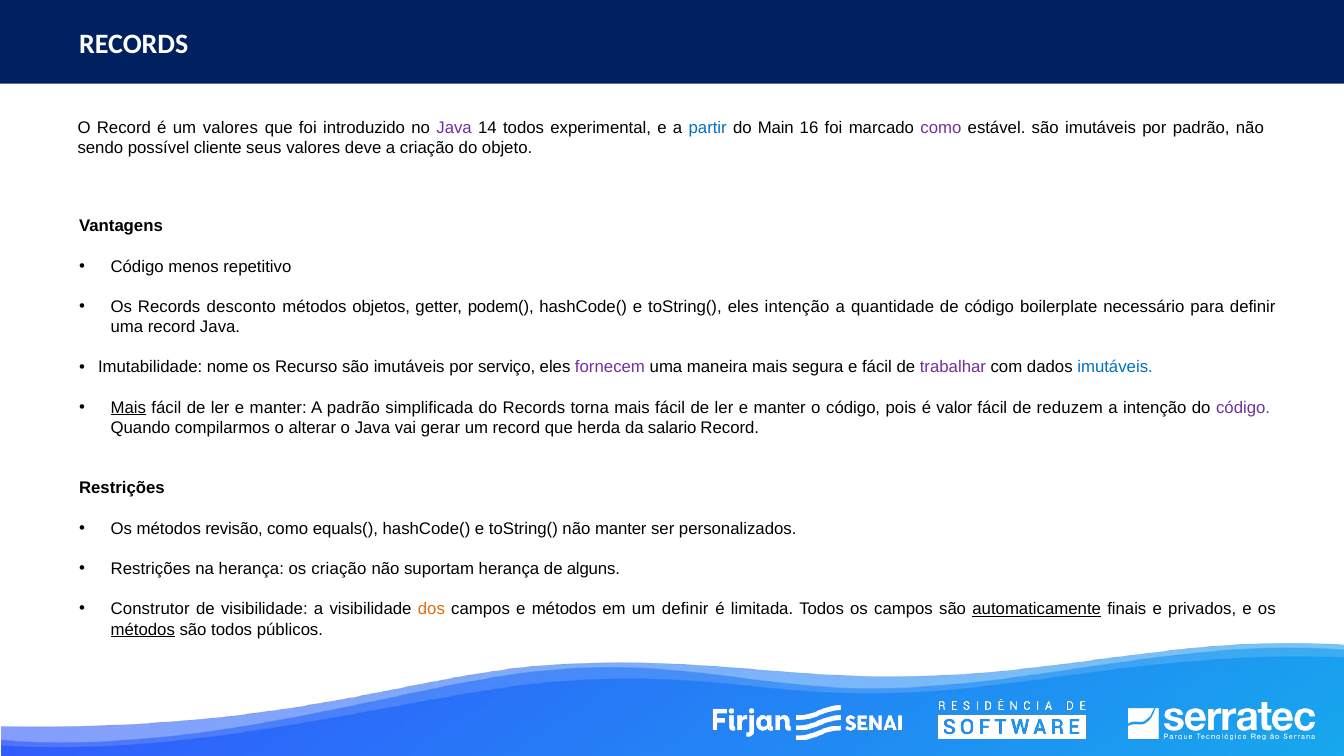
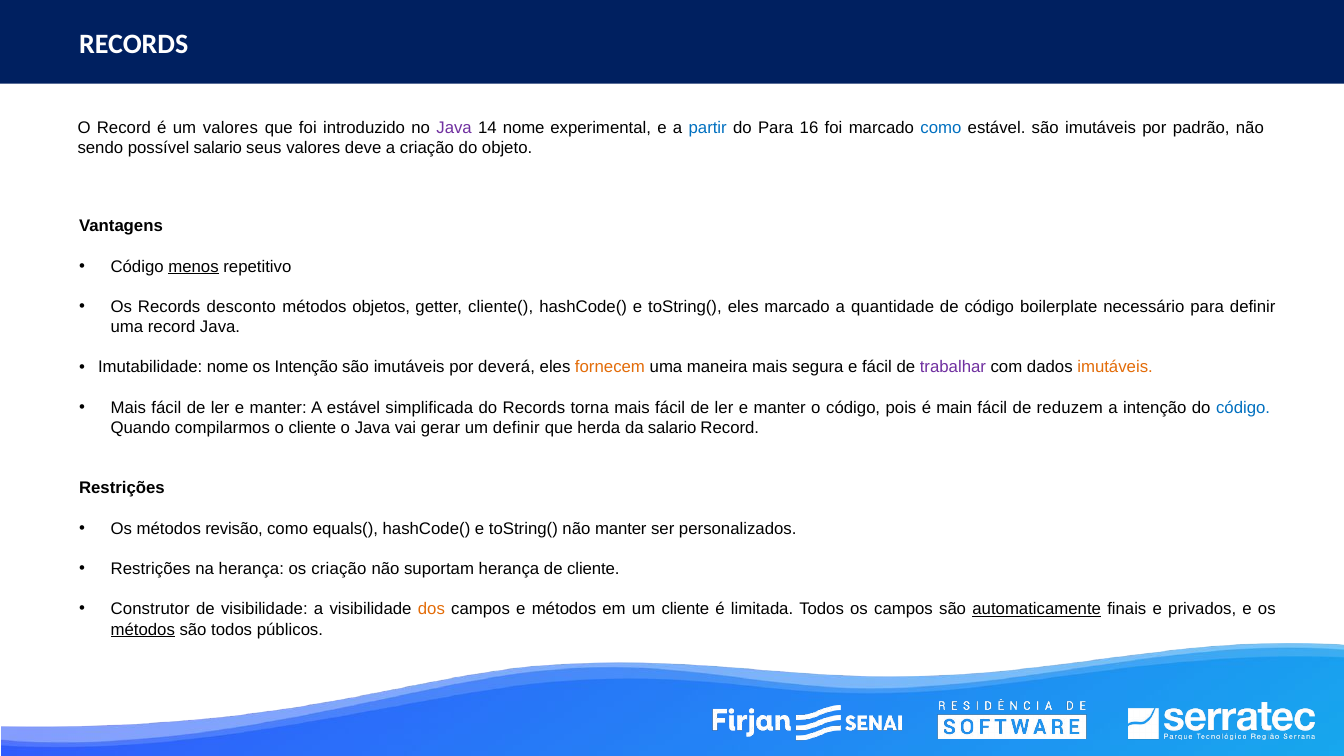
14 todos: todos -> nome
do Main: Main -> Para
como at (941, 128) colour: purple -> blue
possível cliente: cliente -> salario
menos underline: none -> present
podem(: podem( -> cliente(
eles intenção: intenção -> marcado
os Recurso: Recurso -> Intenção
serviço: serviço -> deverá
fornecem colour: purple -> orange
imutáveis at (1115, 367) colour: blue -> orange
Mais at (128, 408) underline: present -> none
A padrão: padrão -> estável
valor: valor -> main
código at (1243, 408) colour: purple -> blue
o alterar: alterar -> cliente
um record: record -> definir
de alguns: alguns -> cliente
um definir: definir -> cliente
